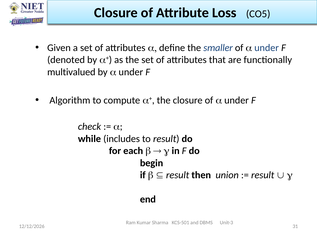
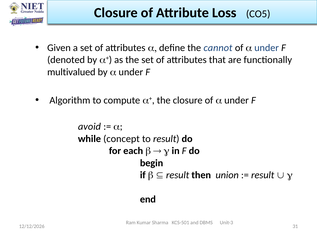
smaller: smaller -> cannot
check: check -> avoid
includes: includes -> concept
